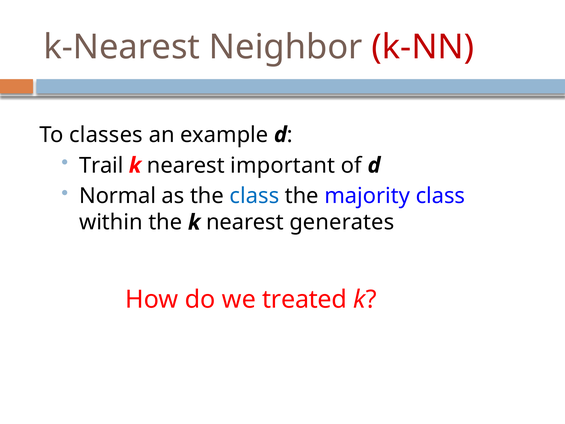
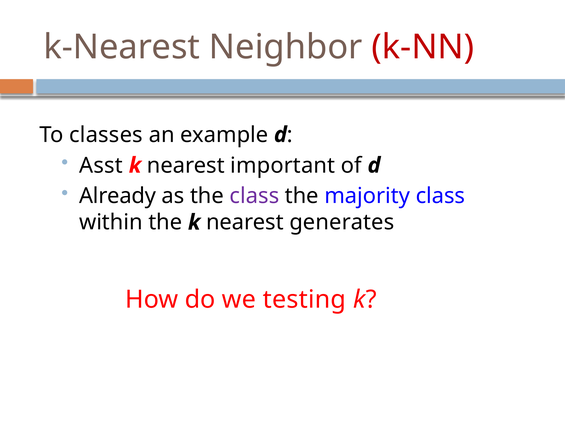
Trail: Trail -> Asst
Normal: Normal -> Already
class at (254, 196) colour: blue -> purple
treated: treated -> testing
